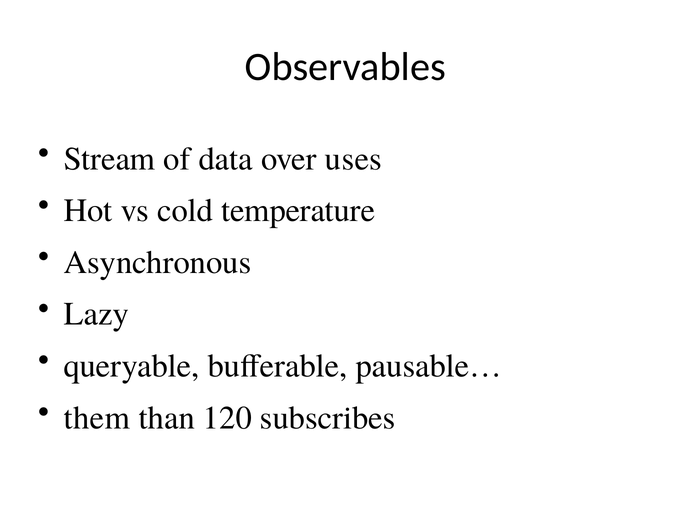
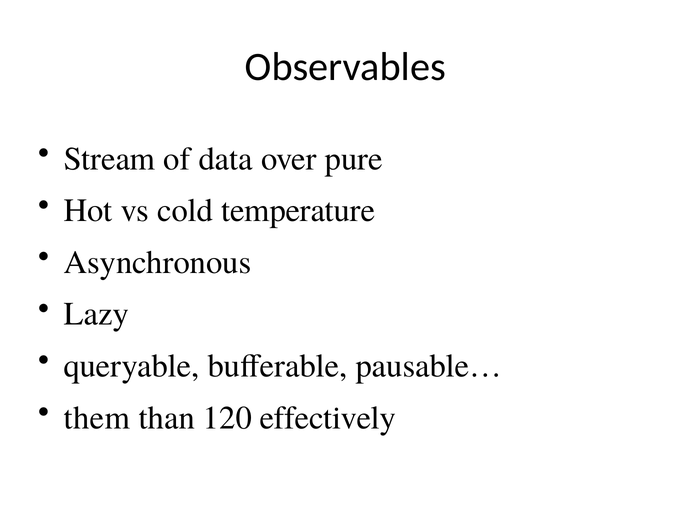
uses: uses -> pure
subscribes: subscribes -> effectively
